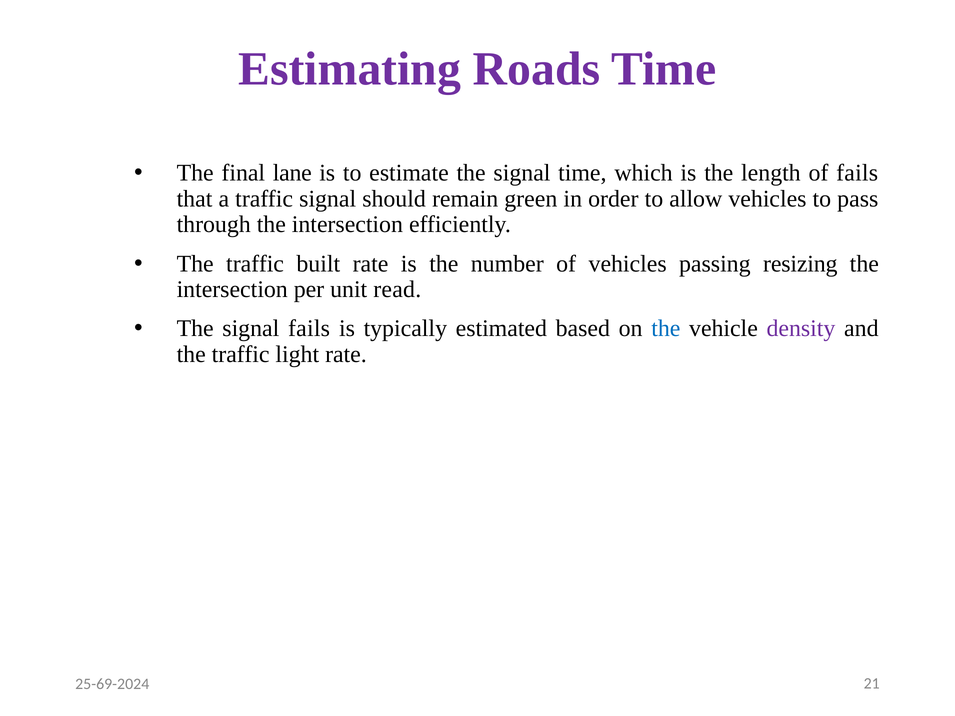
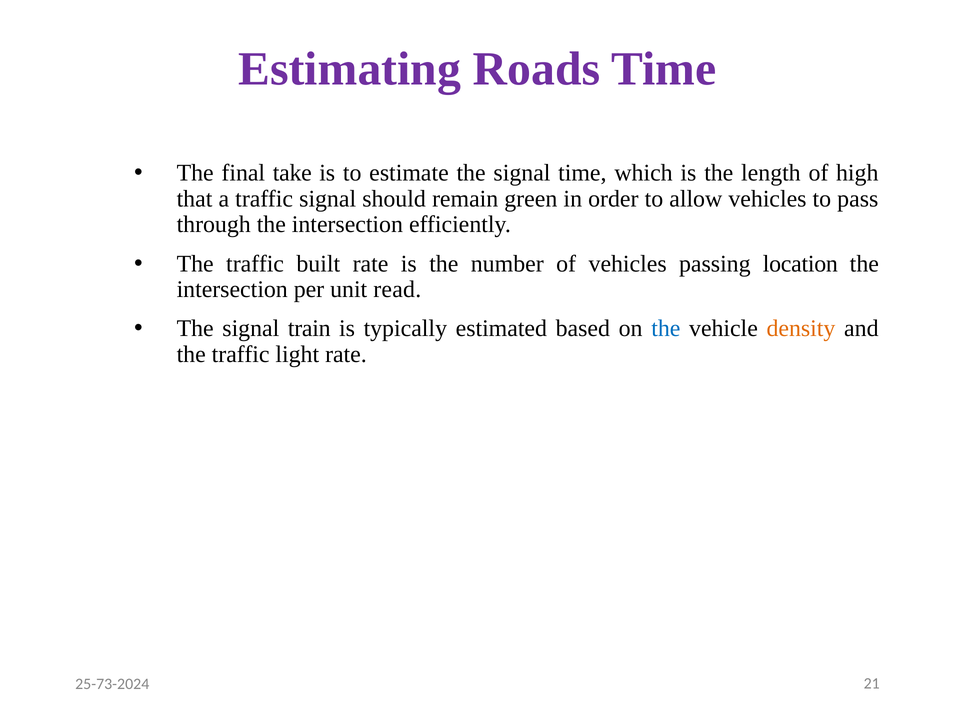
lane: lane -> take
of fails: fails -> high
resizing: resizing -> location
signal fails: fails -> train
density colour: purple -> orange
25-69-2024: 25-69-2024 -> 25-73-2024
